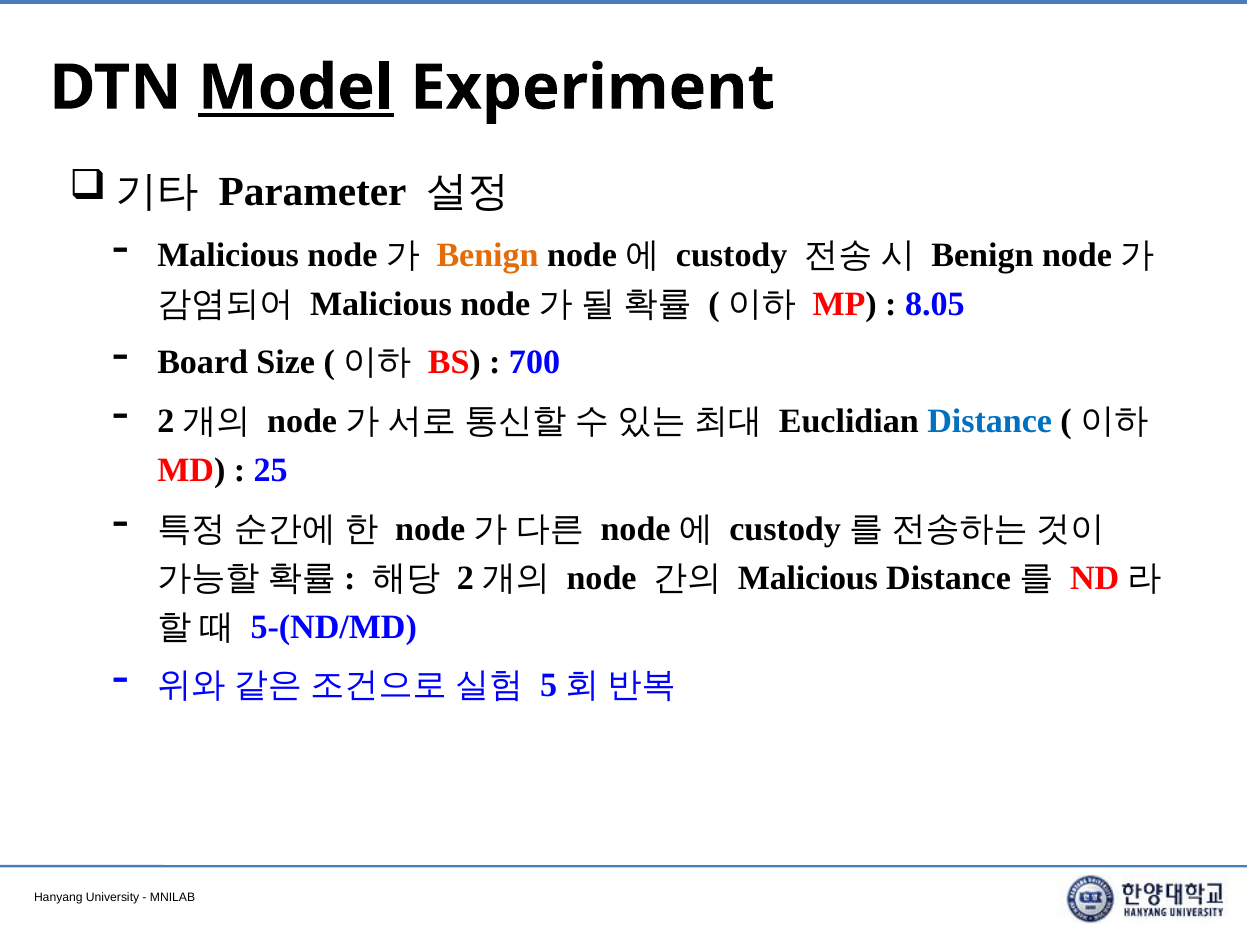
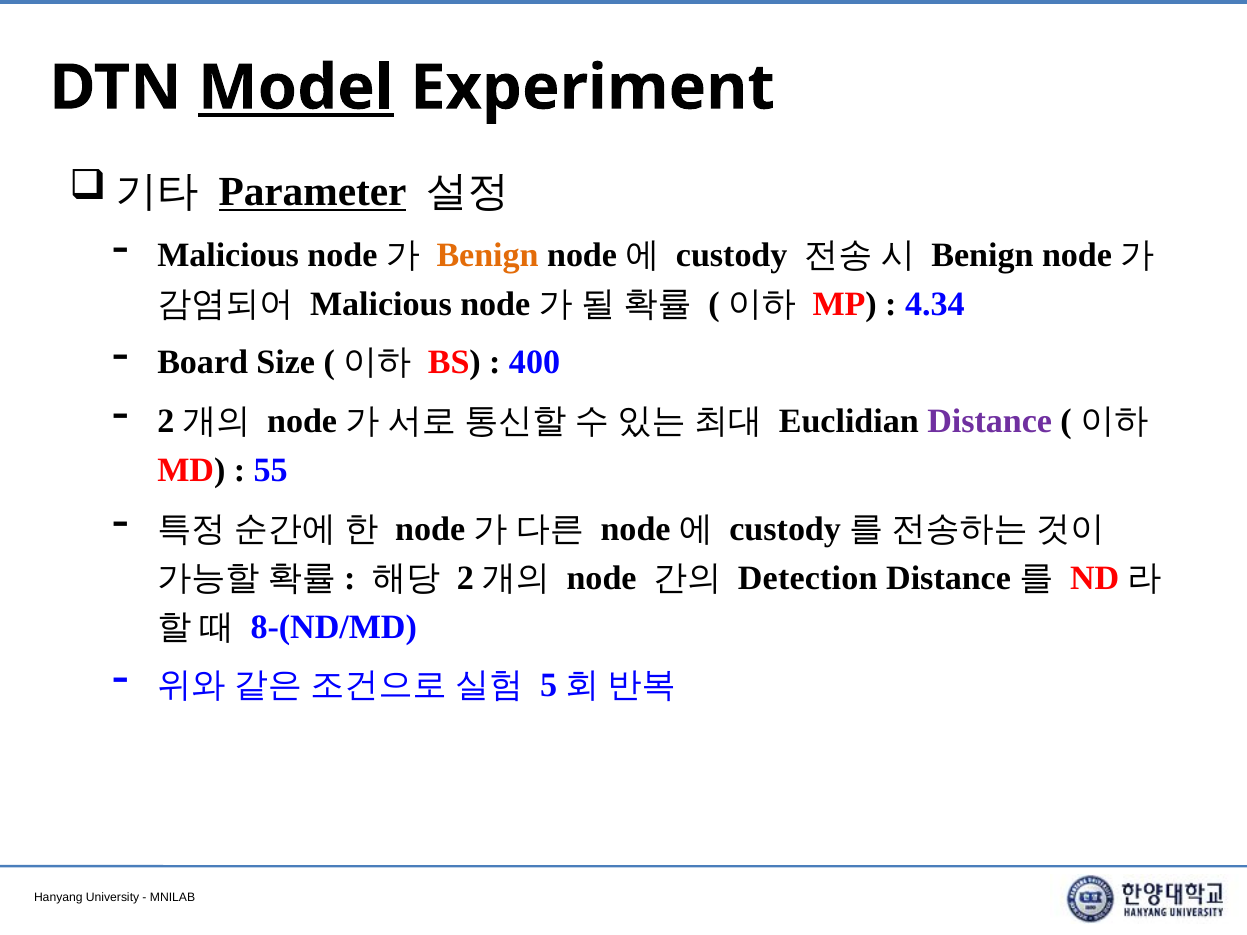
Parameter underline: none -> present
8.05: 8.05 -> 4.34
700: 700 -> 400
Distance at (990, 421) colour: blue -> purple
25: 25 -> 55
Malicious at (808, 578): Malicious -> Detection
5-(ND/MD: 5-(ND/MD -> 8-(ND/MD
